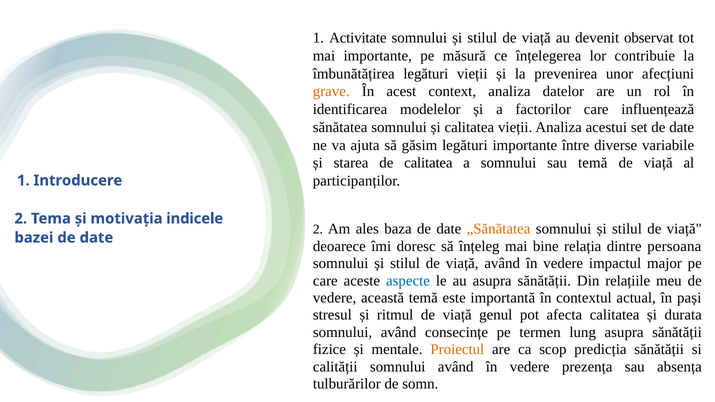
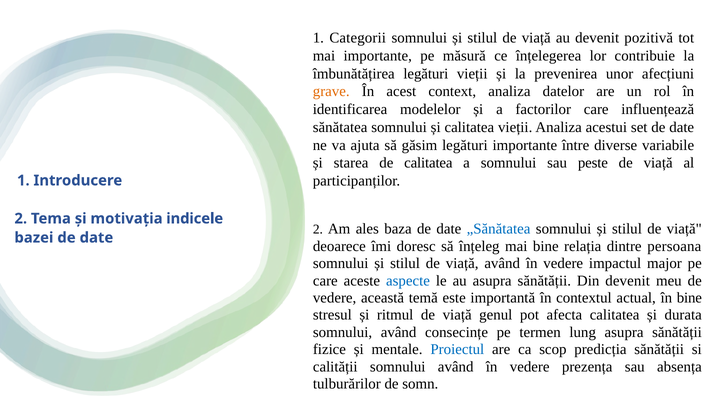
Activitate: Activitate -> Categorii
observat: observat -> pozitivă
sau temă: temă -> peste
„Sănătatea colour: orange -> blue
Din relațiile: relațiile -> devenit
în pași: pași -> bine
Proiectul colour: orange -> blue
